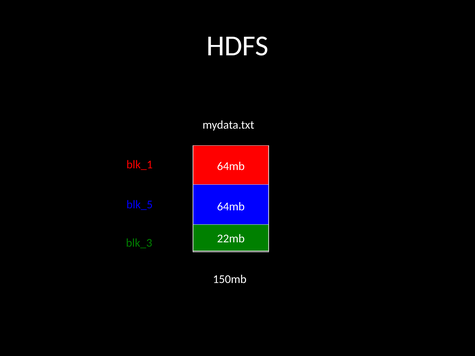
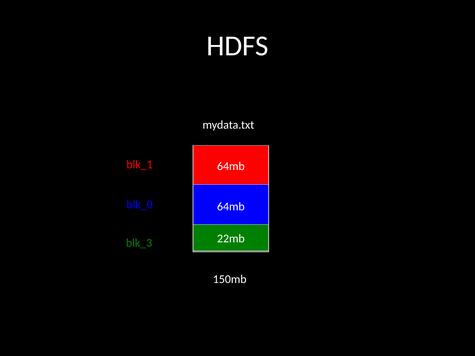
blk_5: blk_5 -> blk_0
